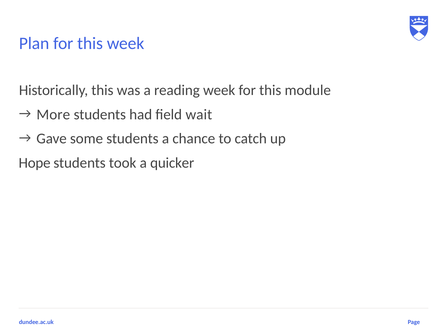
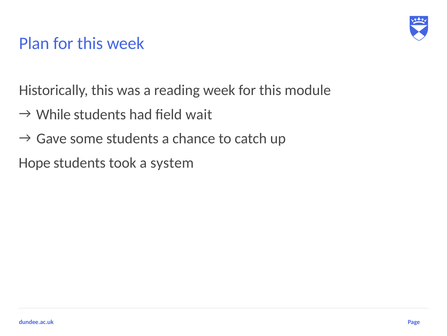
More: More -> While
quicker: quicker -> system
